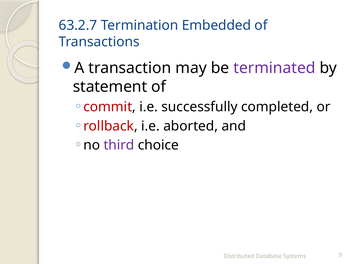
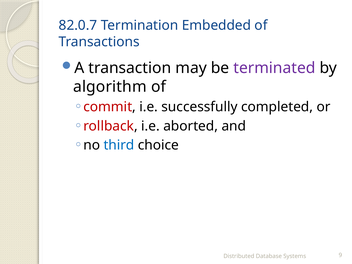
63.2.7: 63.2.7 -> 82.0.7
statement: statement -> algorithm
third colour: purple -> blue
